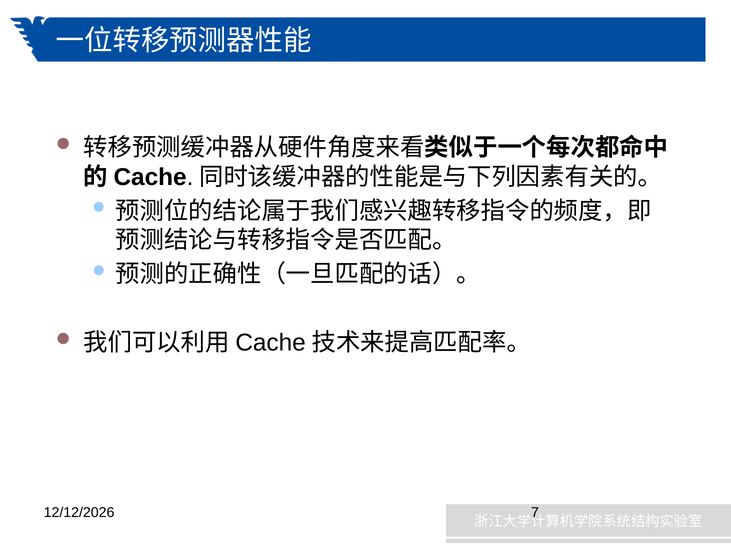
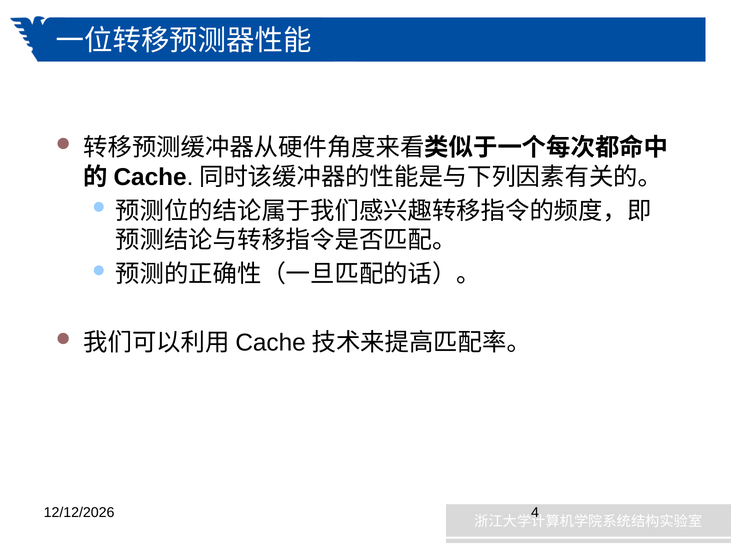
7: 7 -> 4
